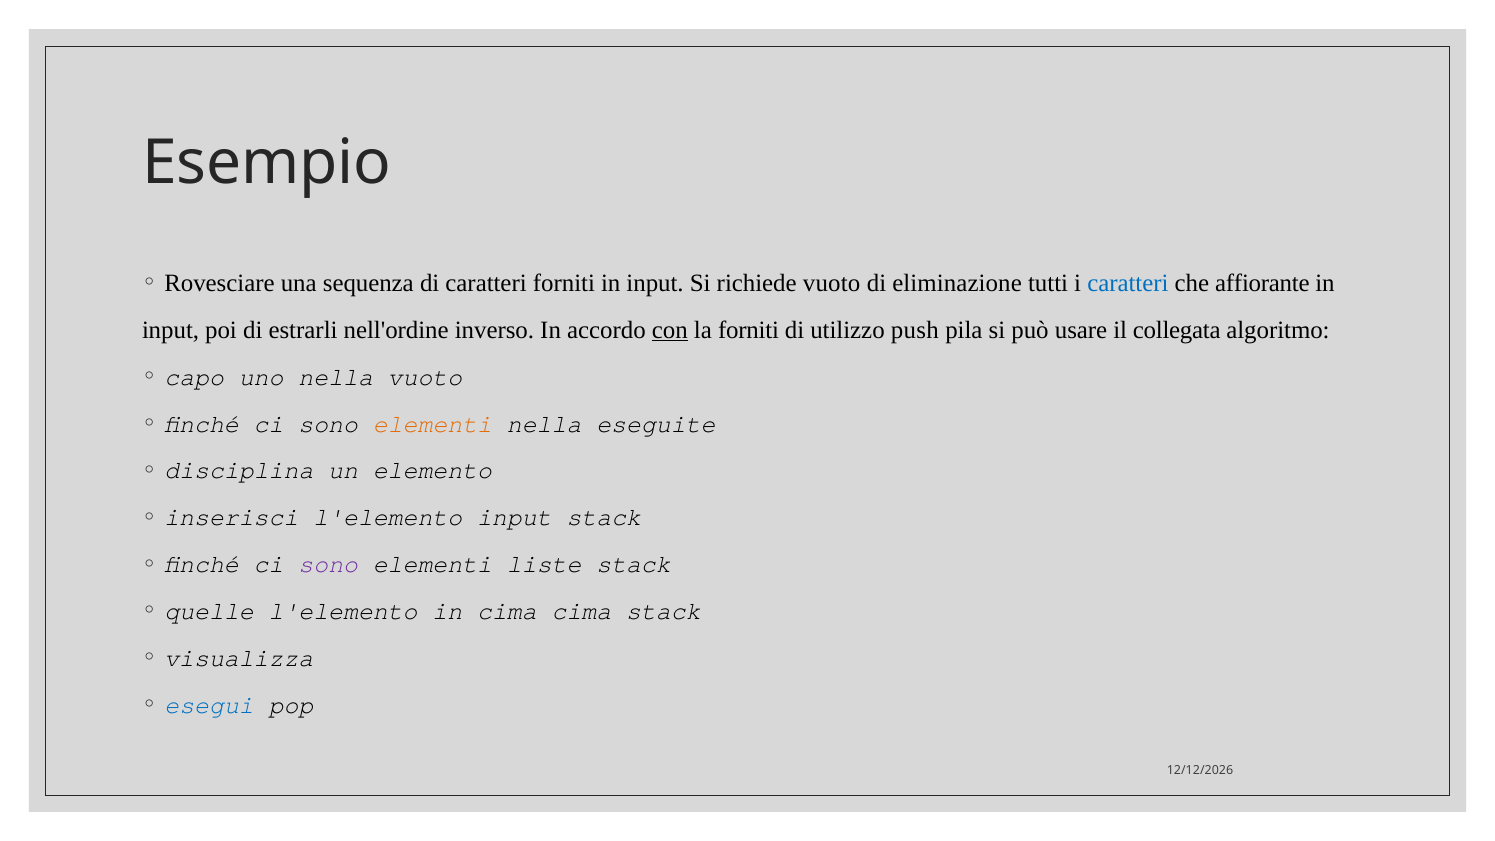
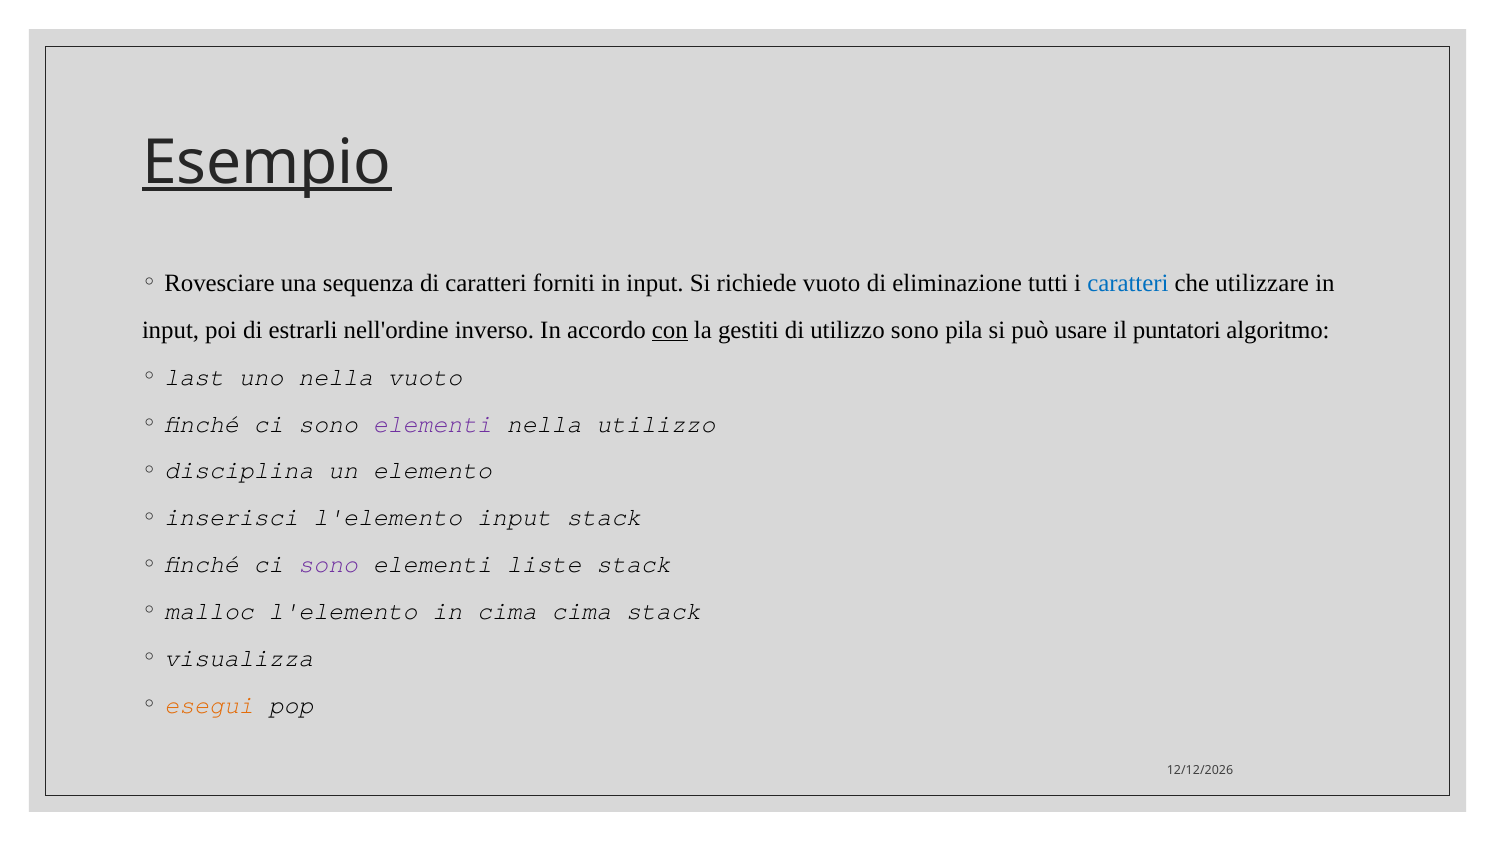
Esempio underline: none -> present
affiorante: affiorante -> utilizzare
la forniti: forniti -> gestiti
utilizzo push: push -> sono
collegata: collegata -> puntatori
capo: capo -> last
elementi at (433, 424) colour: orange -> purple
nella eseguite: eseguite -> utilizzo
quelle: quelle -> malloc
esegui colour: blue -> orange
